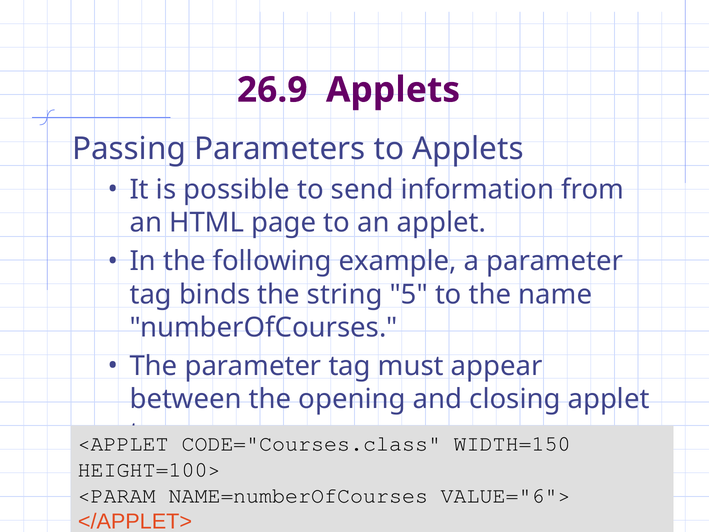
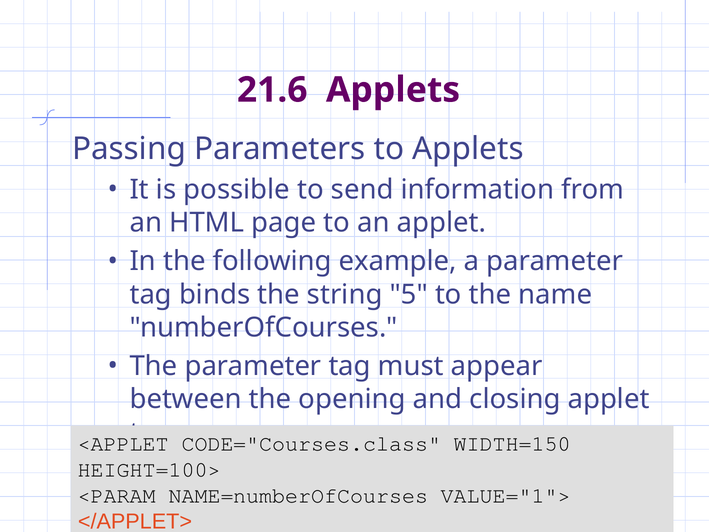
26.9: 26.9 -> 21.6
VALUE="6">: VALUE="6"> -> VALUE="1">
